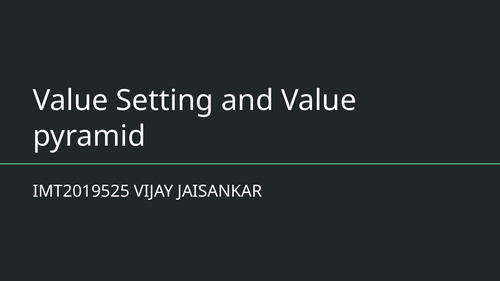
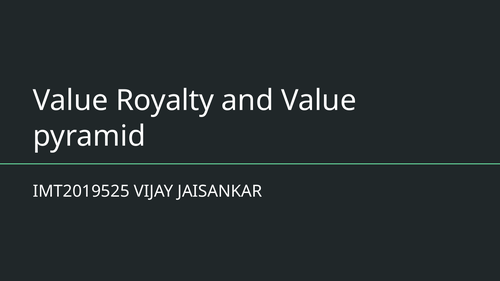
Setting: Setting -> Royalty
